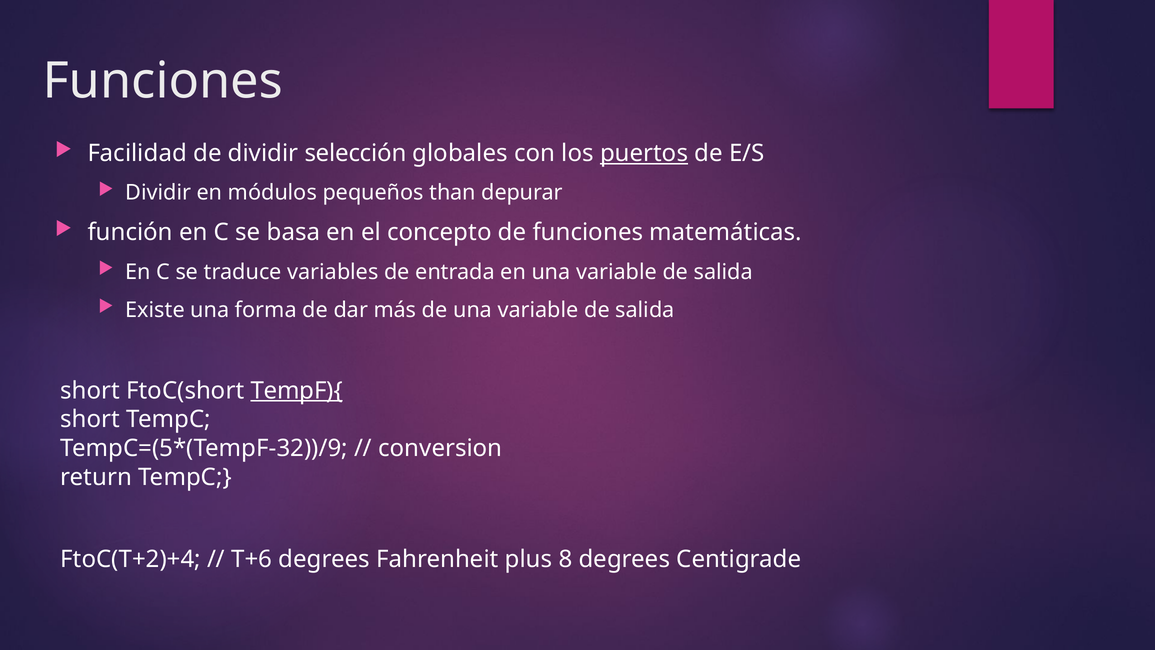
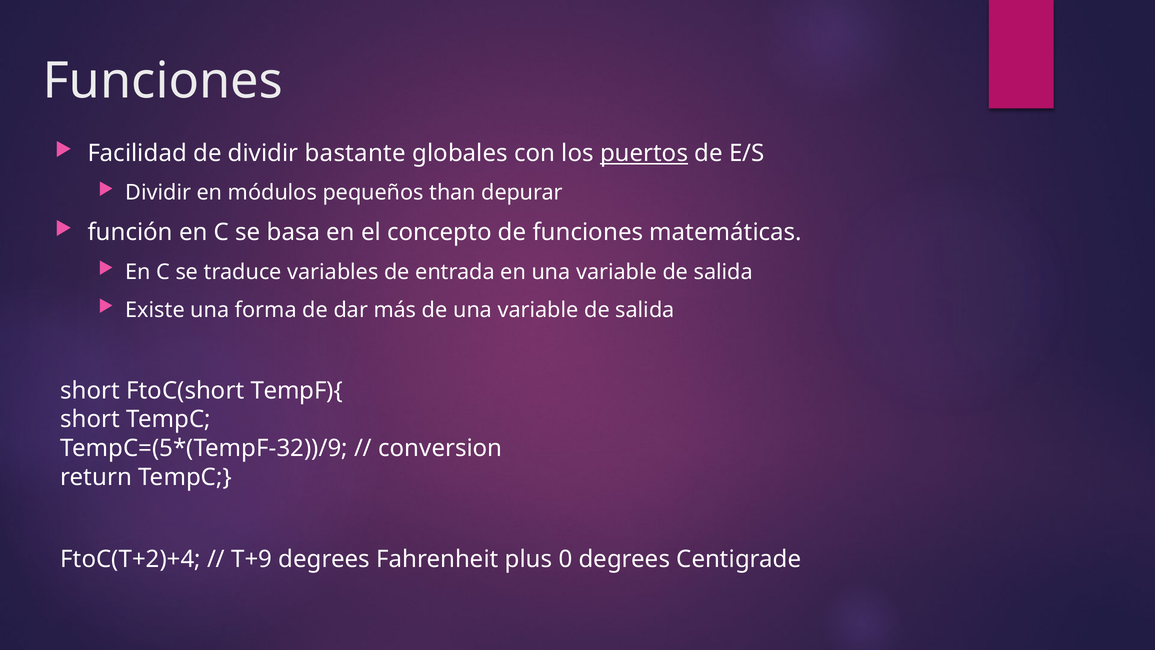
selección: selección -> bastante
TempF){ underline: present -> none
T+6: T+6 -> T+9
8: 8 -> 0
